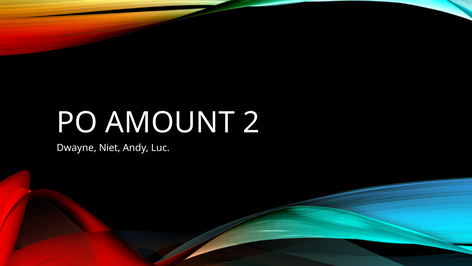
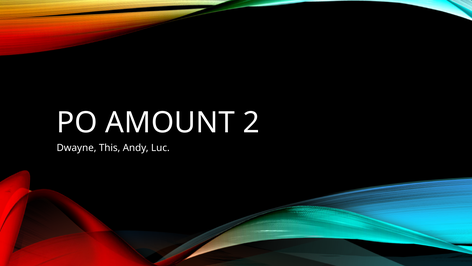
Niet: Niet -> This
